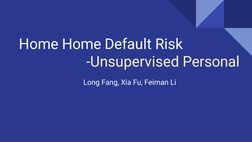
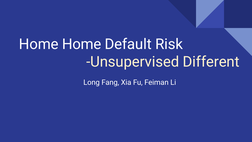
Personal: Personal -> Different
